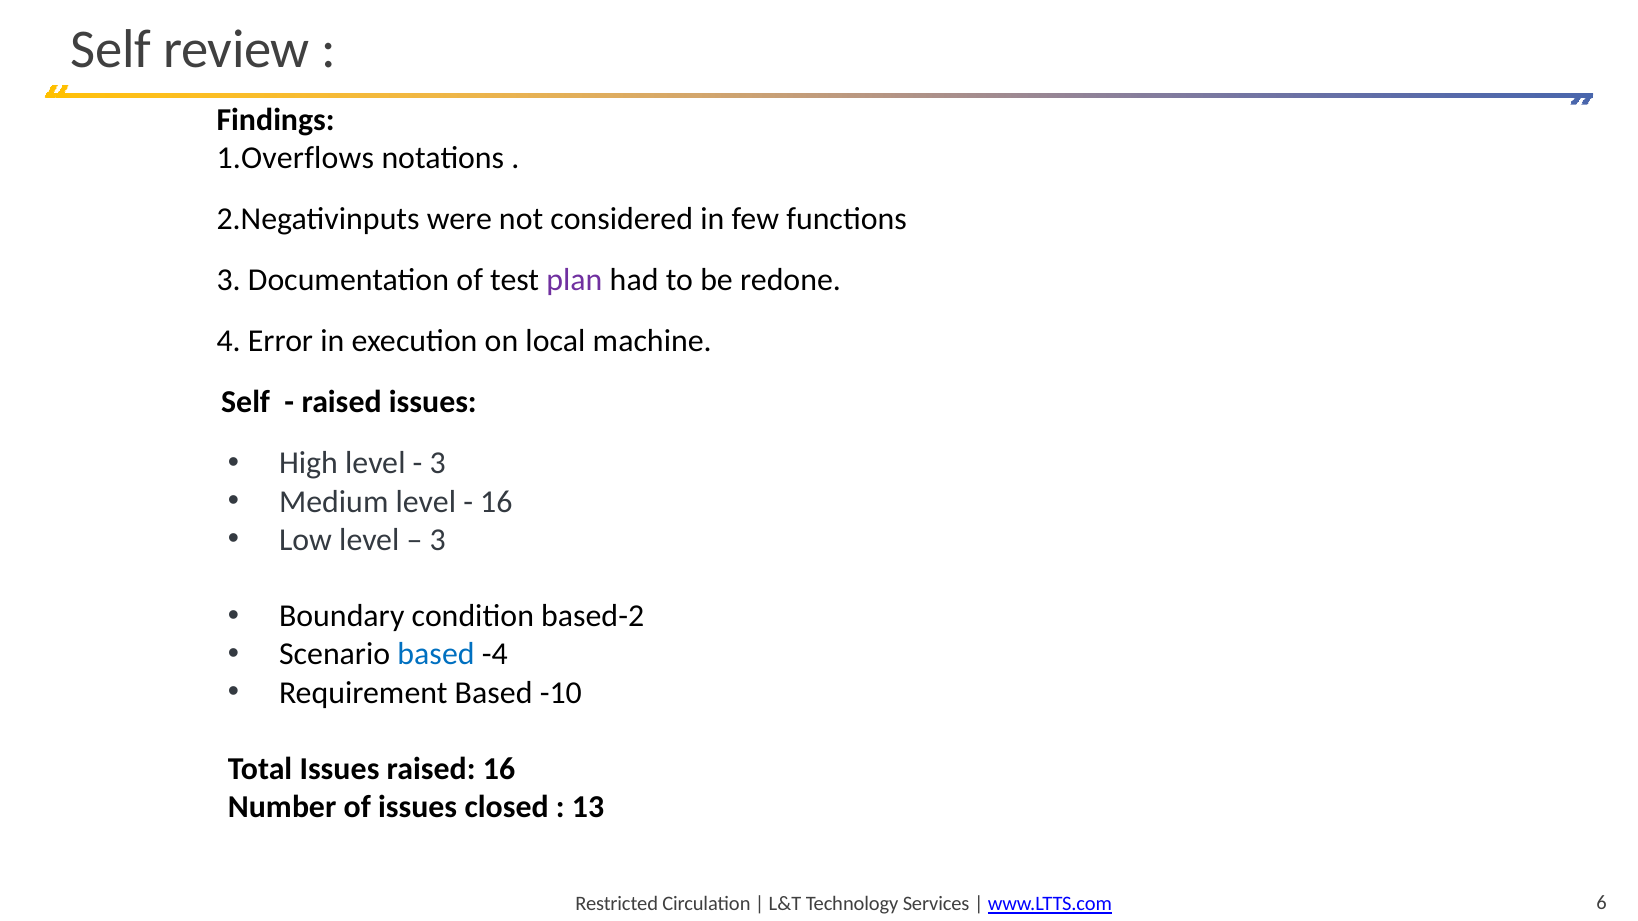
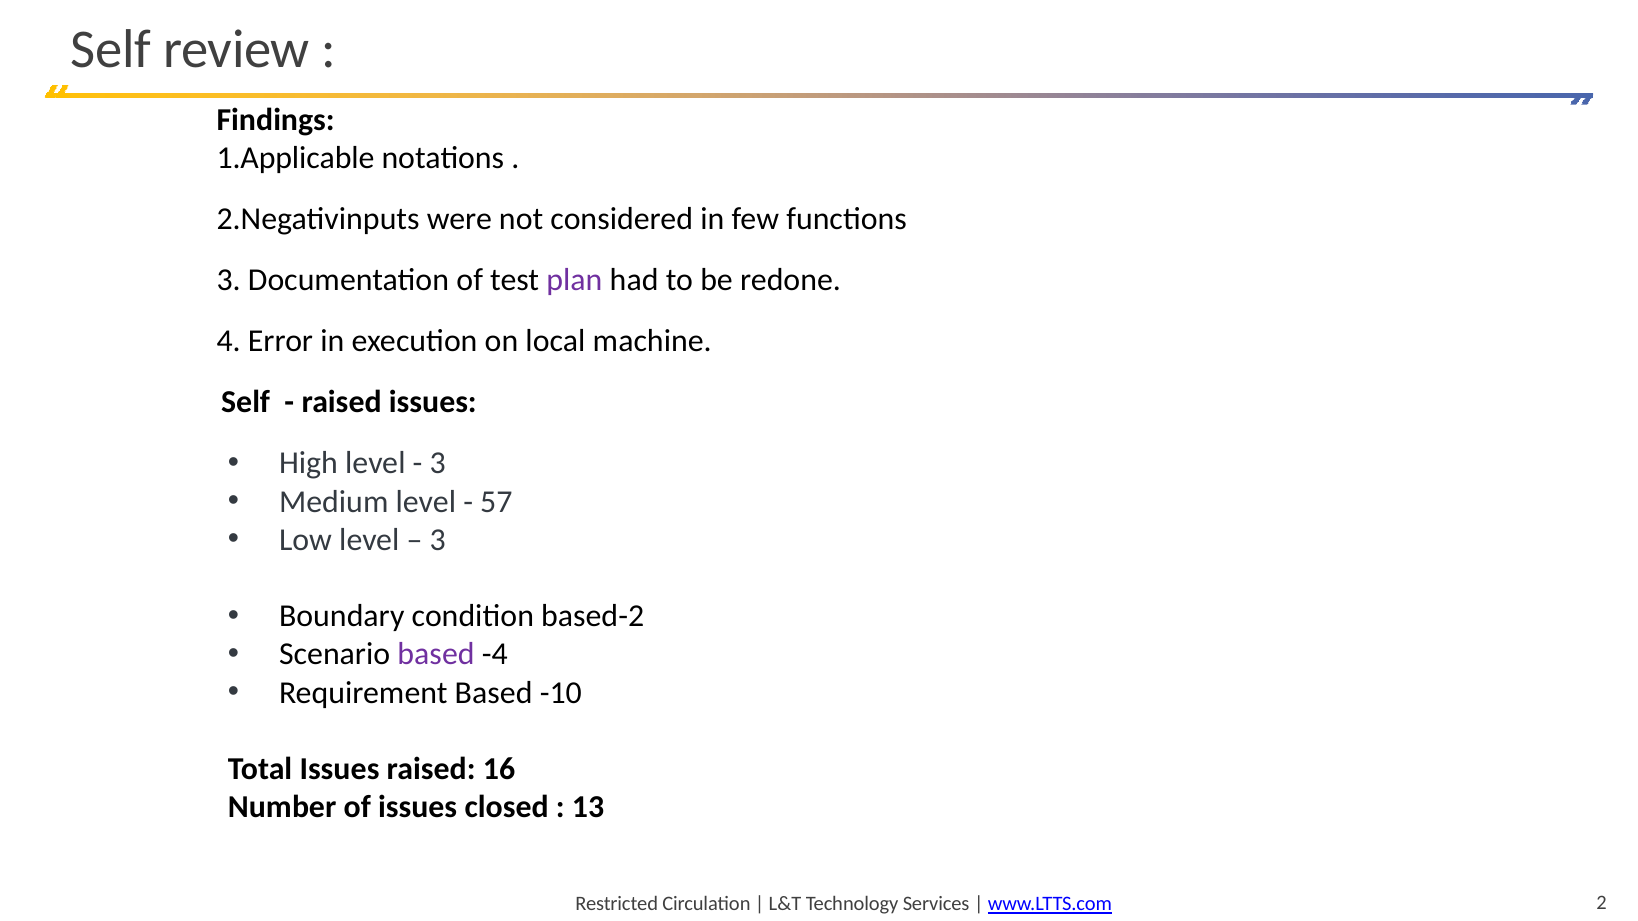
1.Overflows: 1.Overflows -> 1.Applicable
16 at (496, 502): 16 -> 57
based at (436, 655) colour: blue -> purple
6: 6 -> 2
